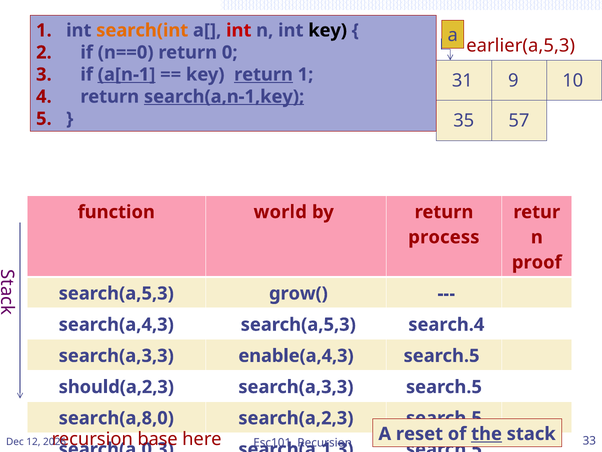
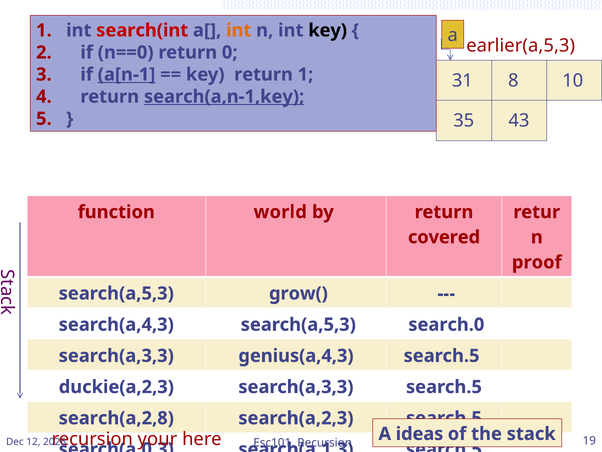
search(int colour: orange -> red
int at (239, 30) colour: red -> orange
return at (263, 74) underline: present -> none
9: 9 -> 8
57: 57 -> 43
process: process -> covered
search.4: search.4 -> search.0
enable(a,4,3: enable(a,4,3 -> genius(a,4,3
should(a,2,3: should(a,2,3 -> duckie(a,2,3
search(a,8,0: search(a,8,0 -> search(a,2,8
reset: reset -> ideas
the underline: present -> none
base: base -> your
33: 33 -> 19
